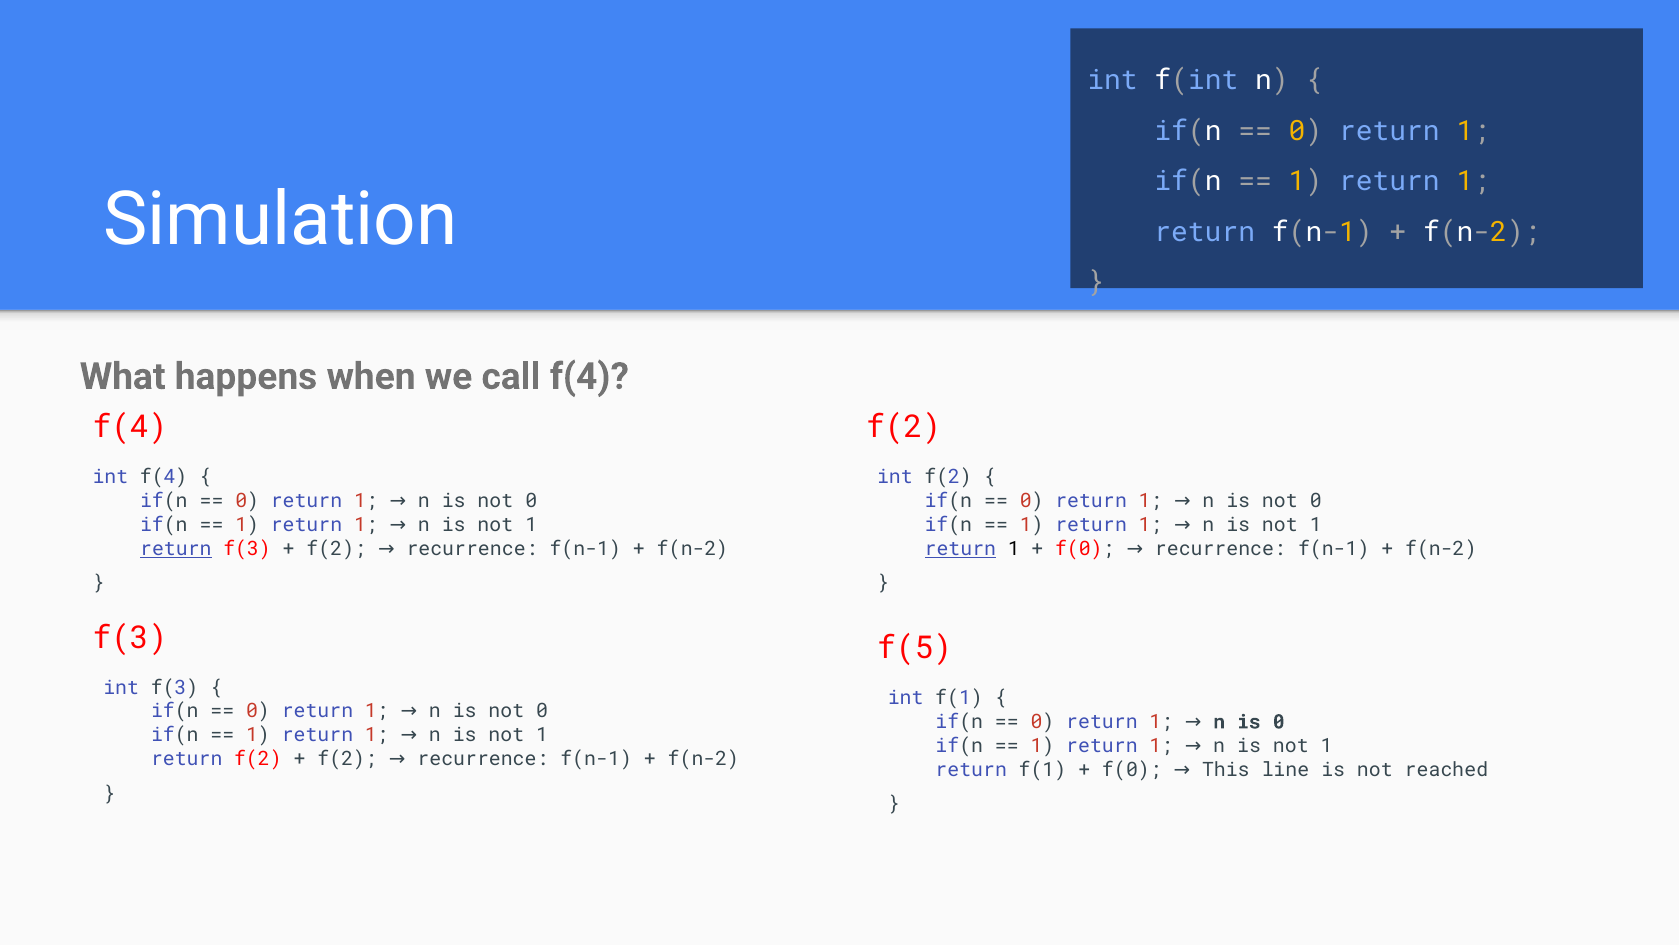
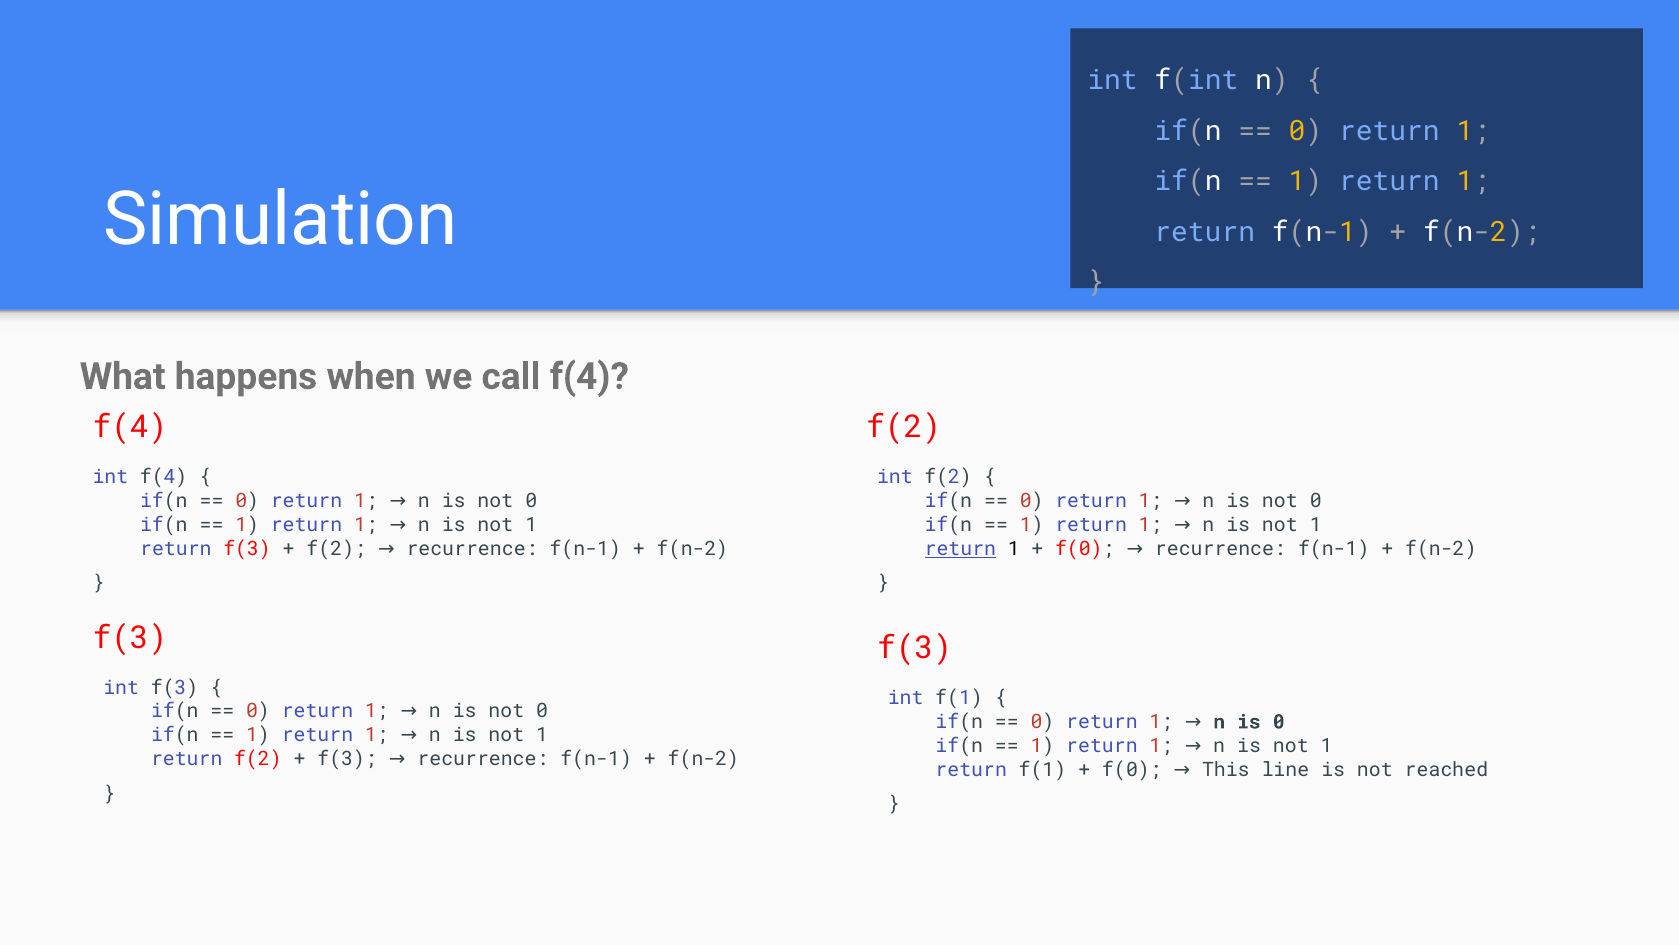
return at (176, 549) underline: present -> none
f(5 at (915, 648): f(5 -> f(3
f(2 at (347, 759): f(2 -> f(3
